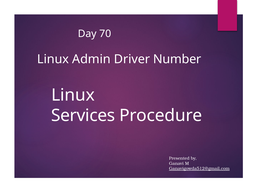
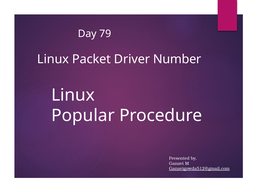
70: 70 -> 79
Admin: Admin -> Packet
Services: Services -> Popular
